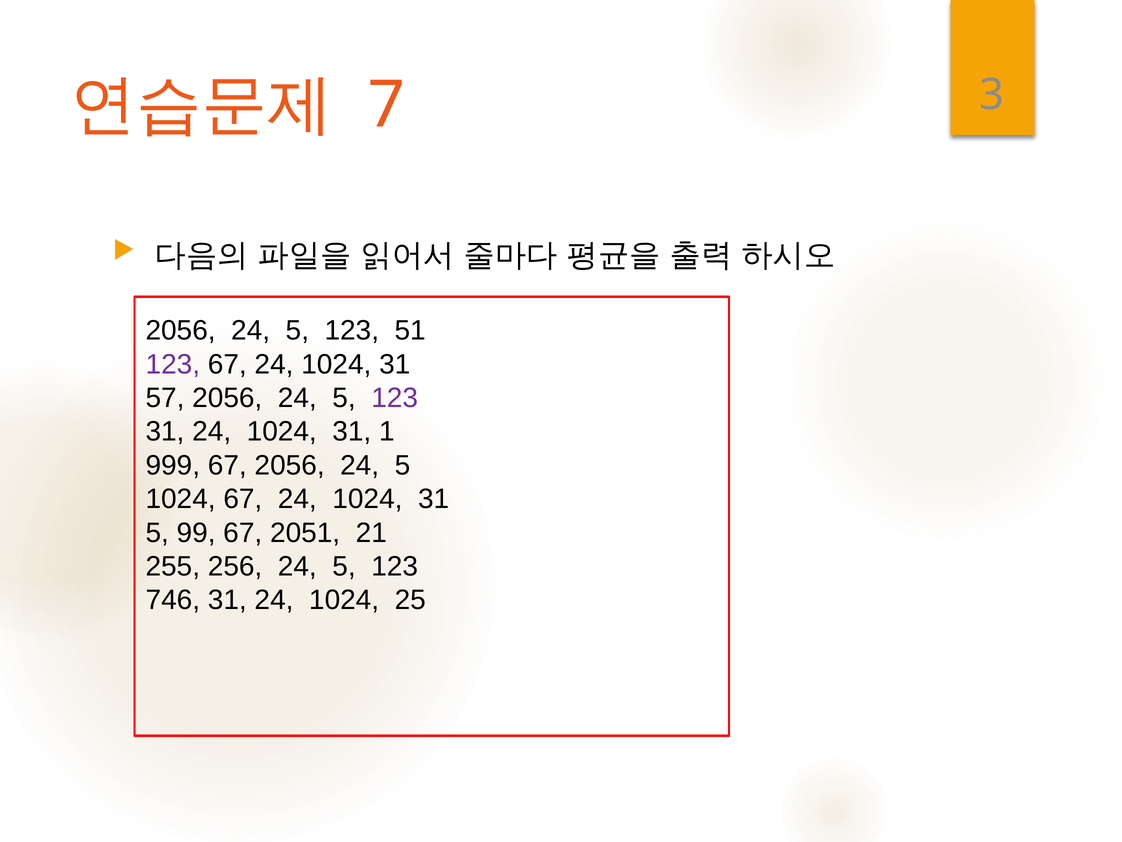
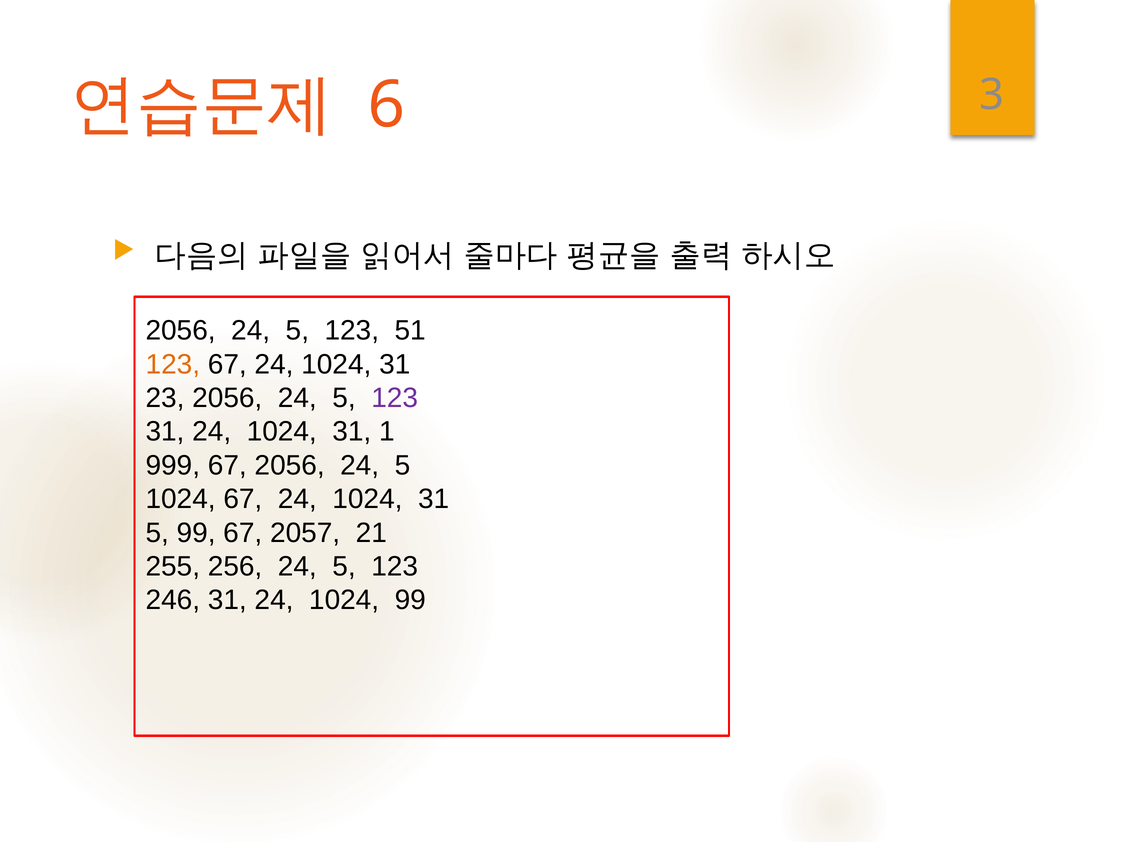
7: 7 -> 6
123 at (173, 364) colour: purple -> orange
57: 57 -> 23
2051: 2051 -> 2057
746: 746 -> 246
1024 25: 25 -> 99
